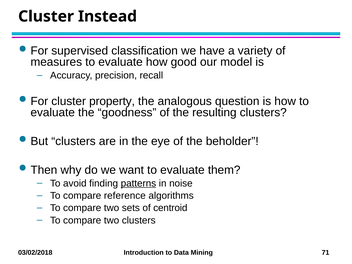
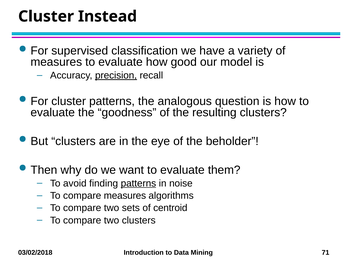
precision underline: none -> present
cluster property: property -> patterns
compare reference: reference -> measures
